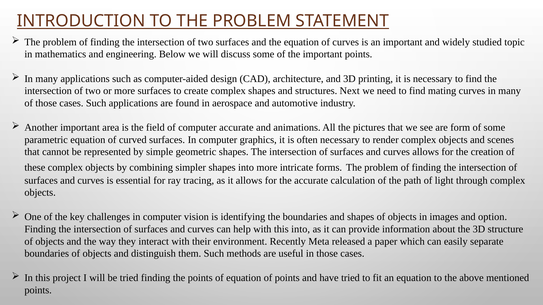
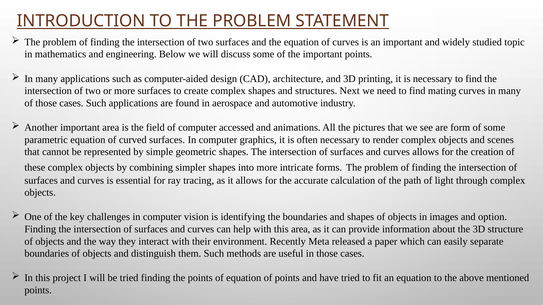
computer accurate: accurate -> accessed
this into: into -> area
